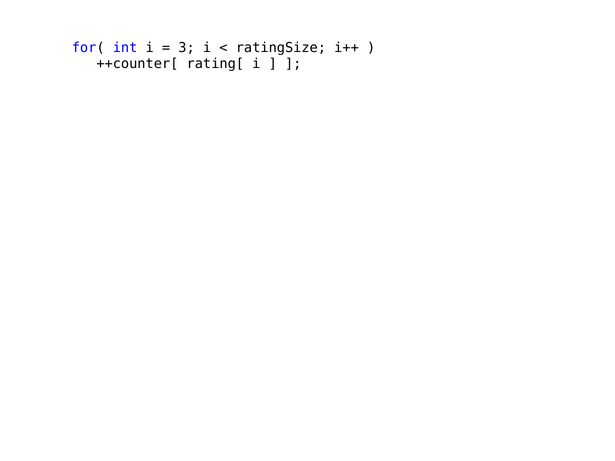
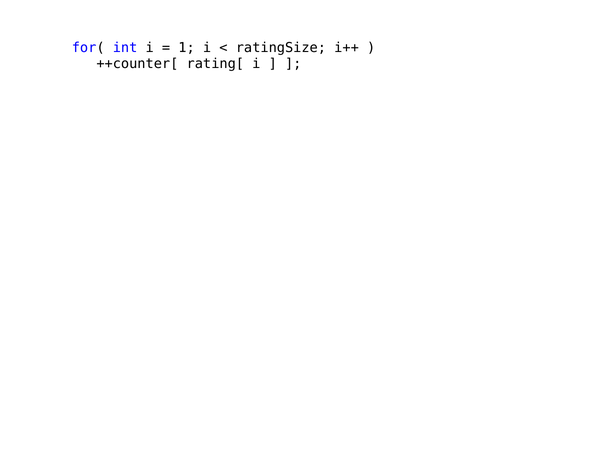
3: 3 -> 1
